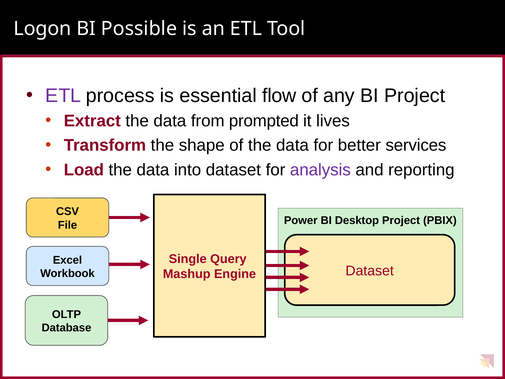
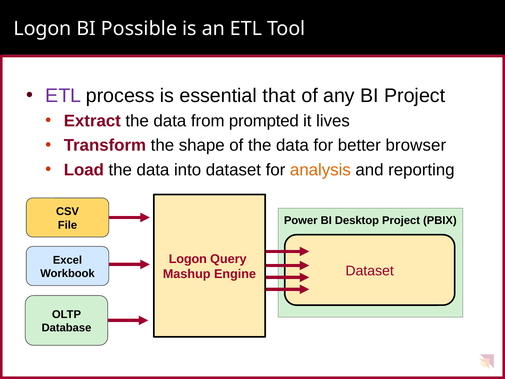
flow: flow -> that
services: services -> browser
analysis colour: purple -> orange
Single at (188, 259): Single -> Logon
